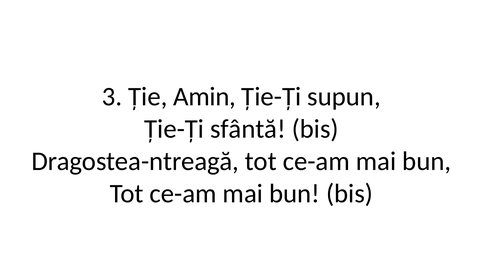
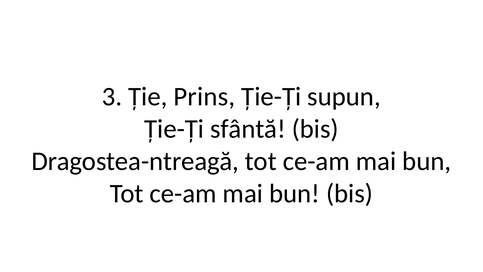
Amin: Amin -> Prins
